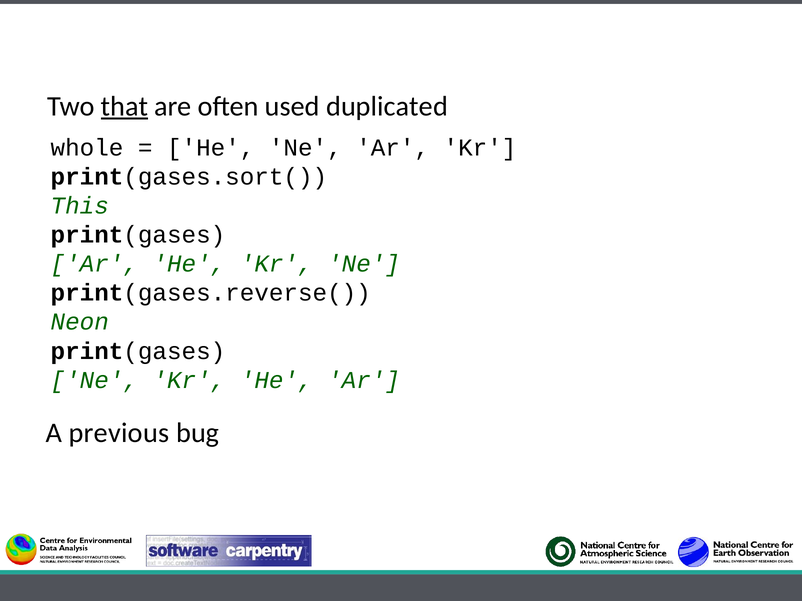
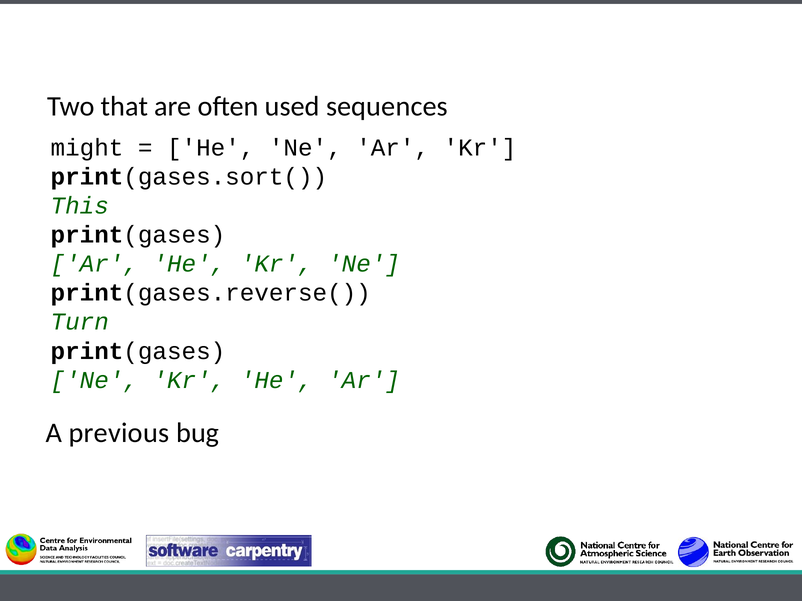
that underline: present -> none
duplicated: duplicated -> sequences
whole: whole -> might
Neon: Neon -> Turn
